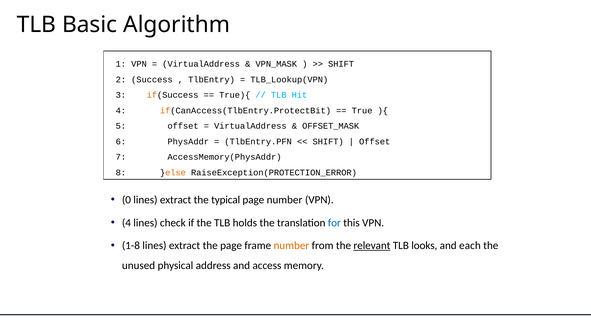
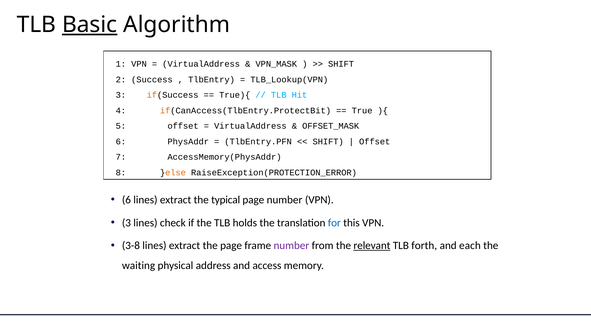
Basic underline: none -> present
0 at (126, 200): 0 -> 6
4 at (126, 223): 4 -> 3
1-8: 1-8 -> 3-8
number at (291, 246) colour: orange -> purple
looks: looks -> forth
unused: unused -> waiting
